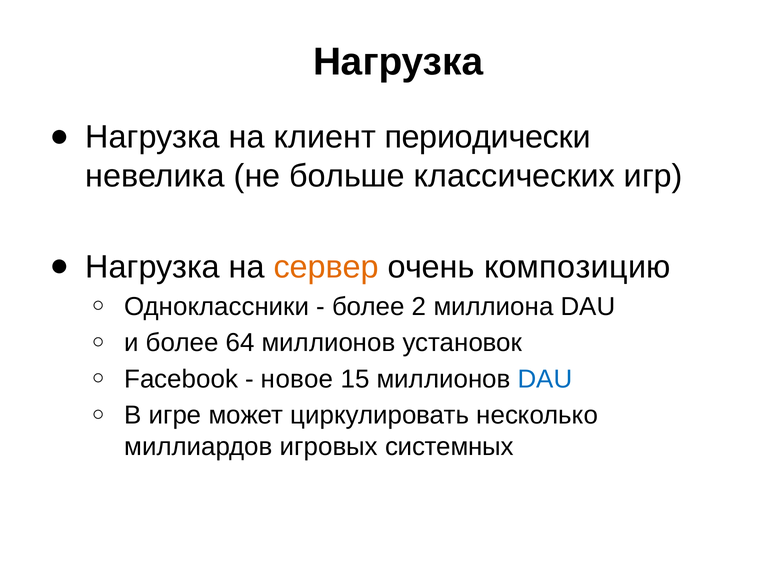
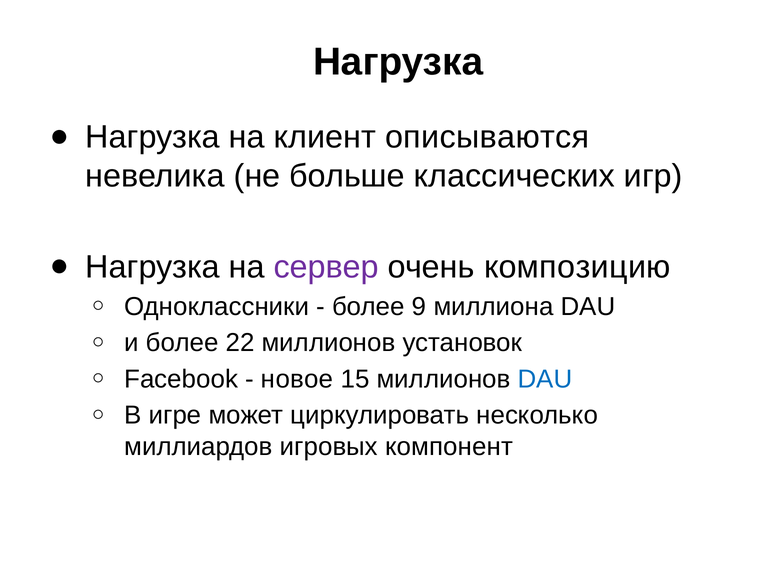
периодически: периодически -> описываются
сервер colour: orange -> purple
2: 2 -> 9
64: 64 -> 22
системных: системных -> компонент
